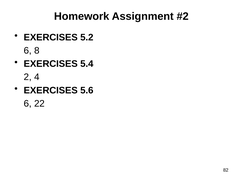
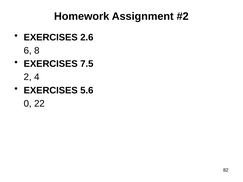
5.2: 5.2 -> 2.6
5.4: 5.4 -> 7.5
6 at (28, 104): 6 -> 0
